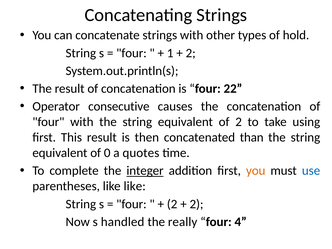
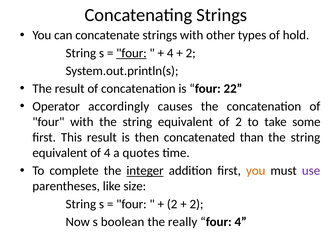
four at (131, 53) underline: none -> present
1 at (170, 53): 1 -> 4
consecutive: consecutive -> accordingly
using: using -> some
of 0: 0 -> 4
use colour: blue -> purple
like like: like -> size
handled: handled -> boolean
